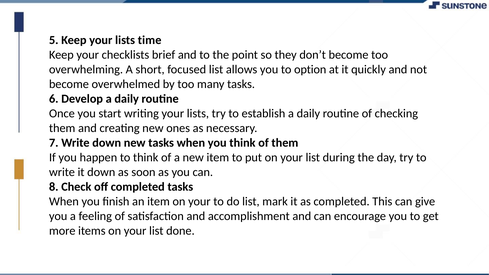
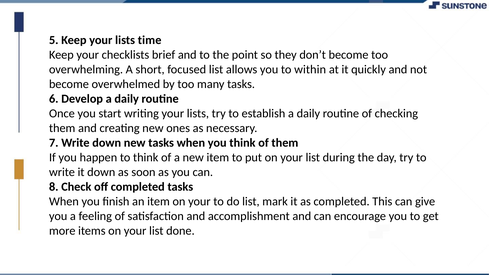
option: option -> within
